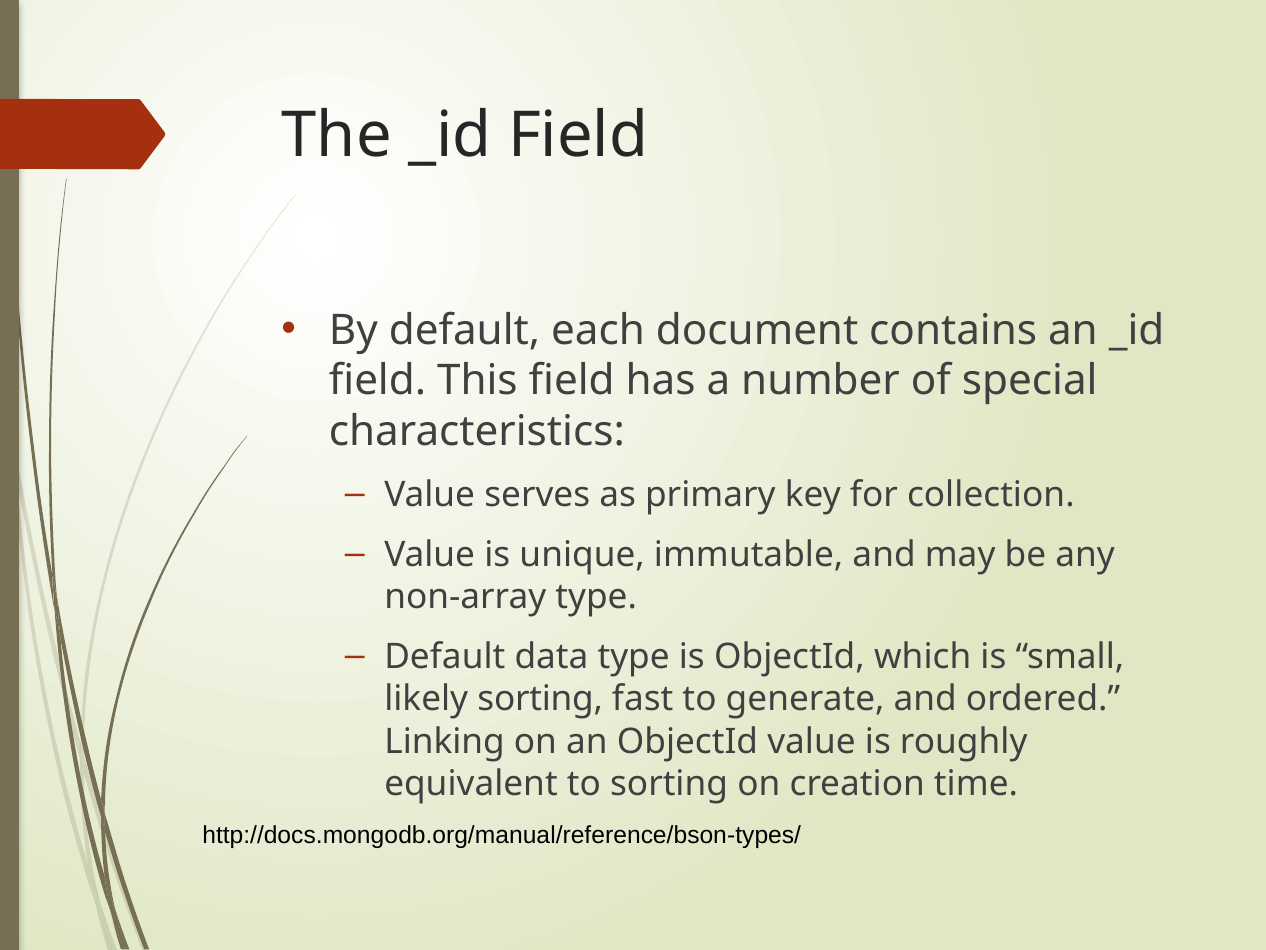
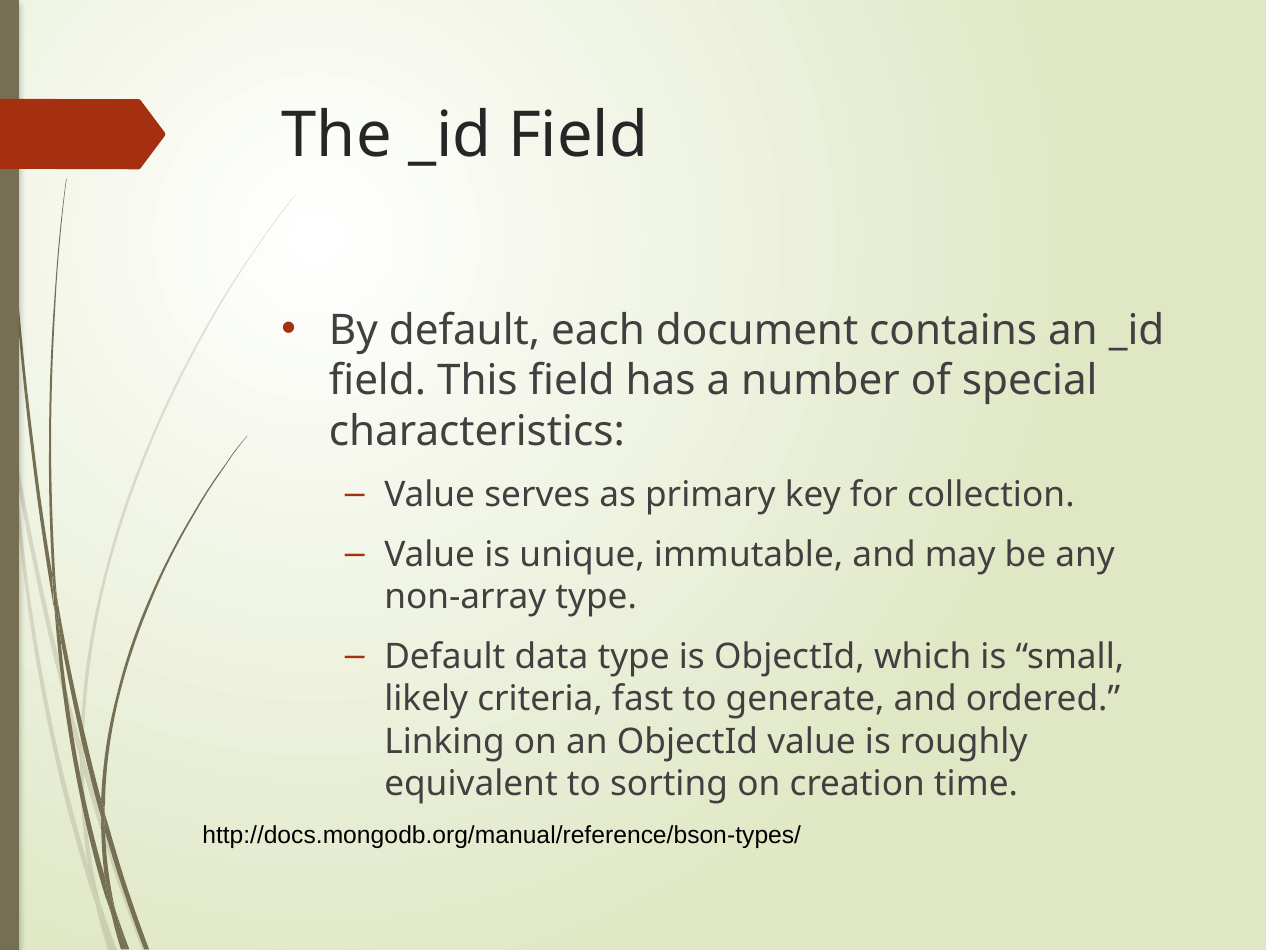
likely sorting: sorting -> criteria
